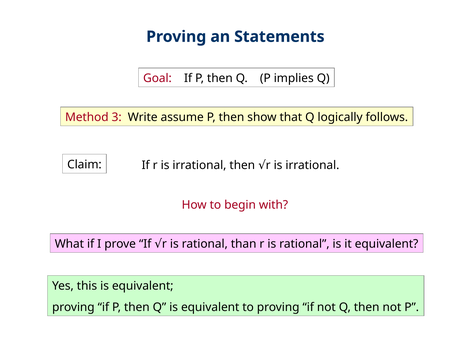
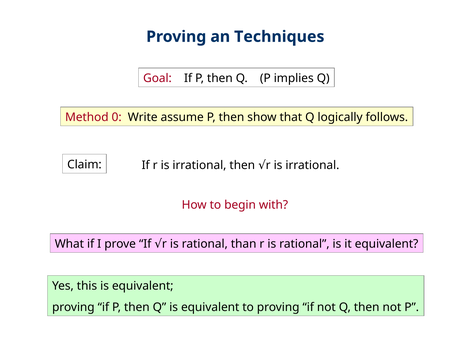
Statements: Statements -> Techniques
3: 3 -> 0
